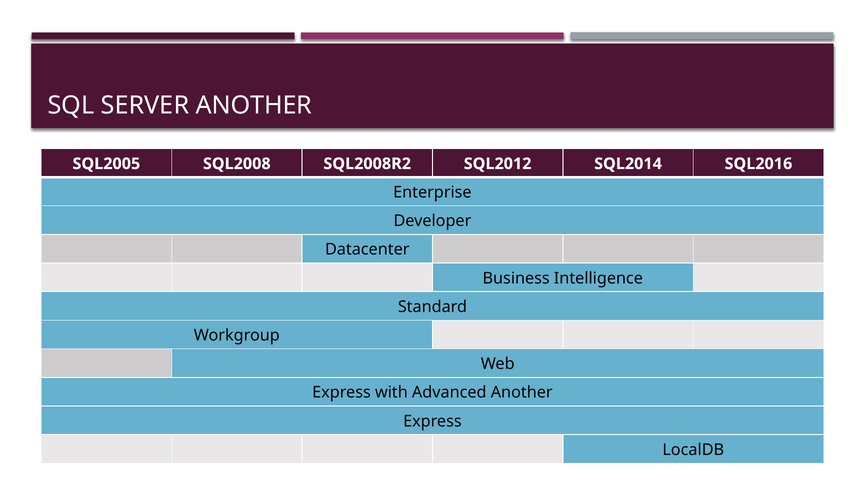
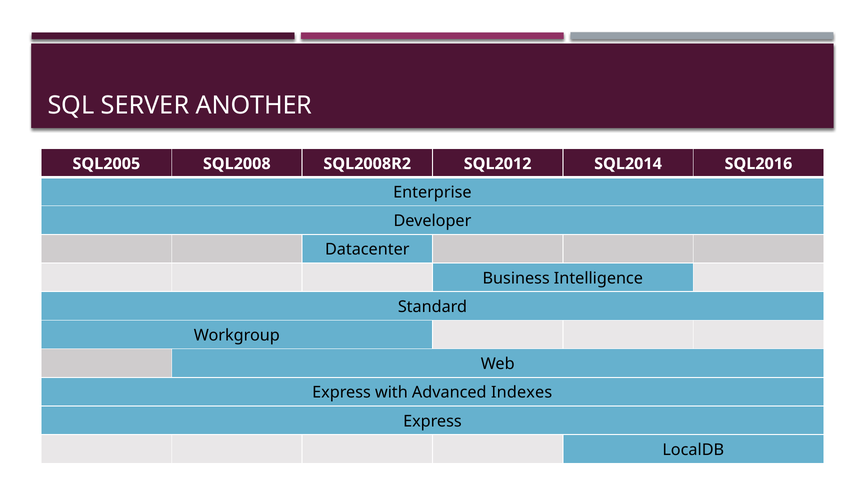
Advanced Another: Another -> Indexes
